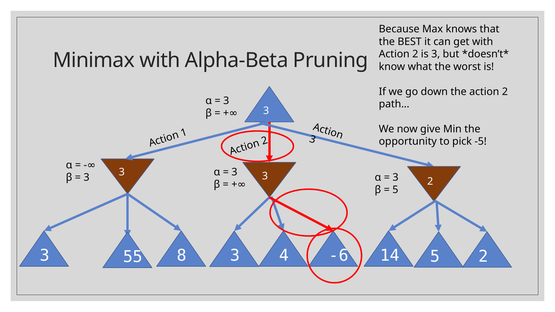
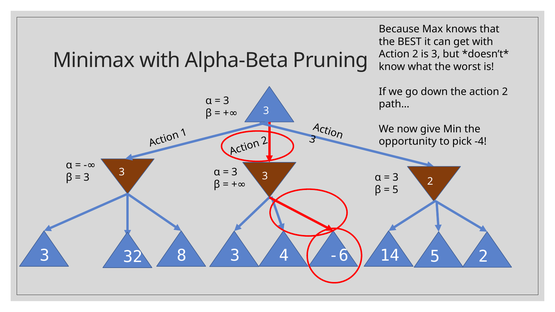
-5: -5 -> -4
55: 55 -> 32
